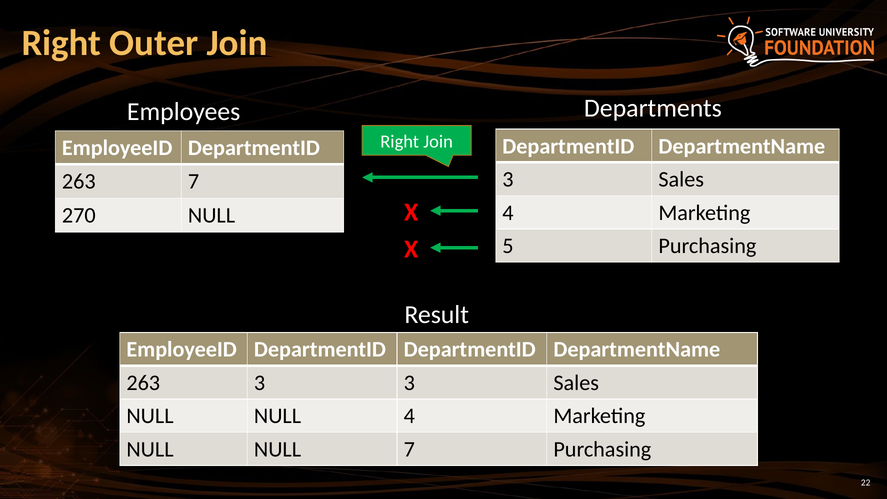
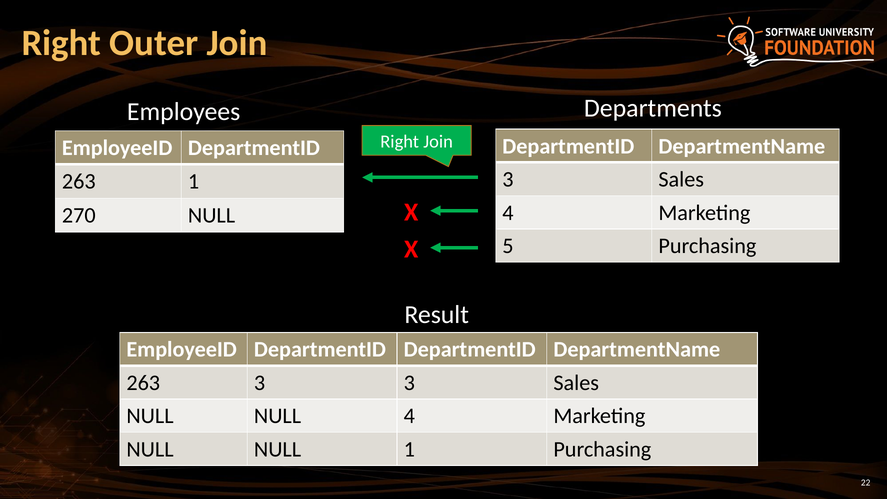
263 7: 7 -> 1
NULL 7: 7 -> 1
